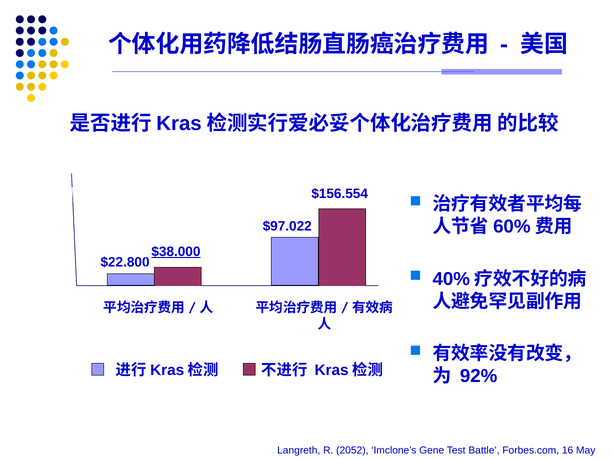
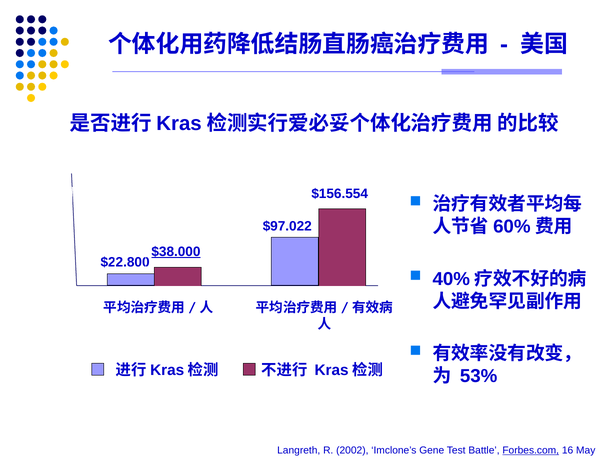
92%: 92% -> 53%
2052: 2052 -> 2002
Forbes.com underline: none -> present
